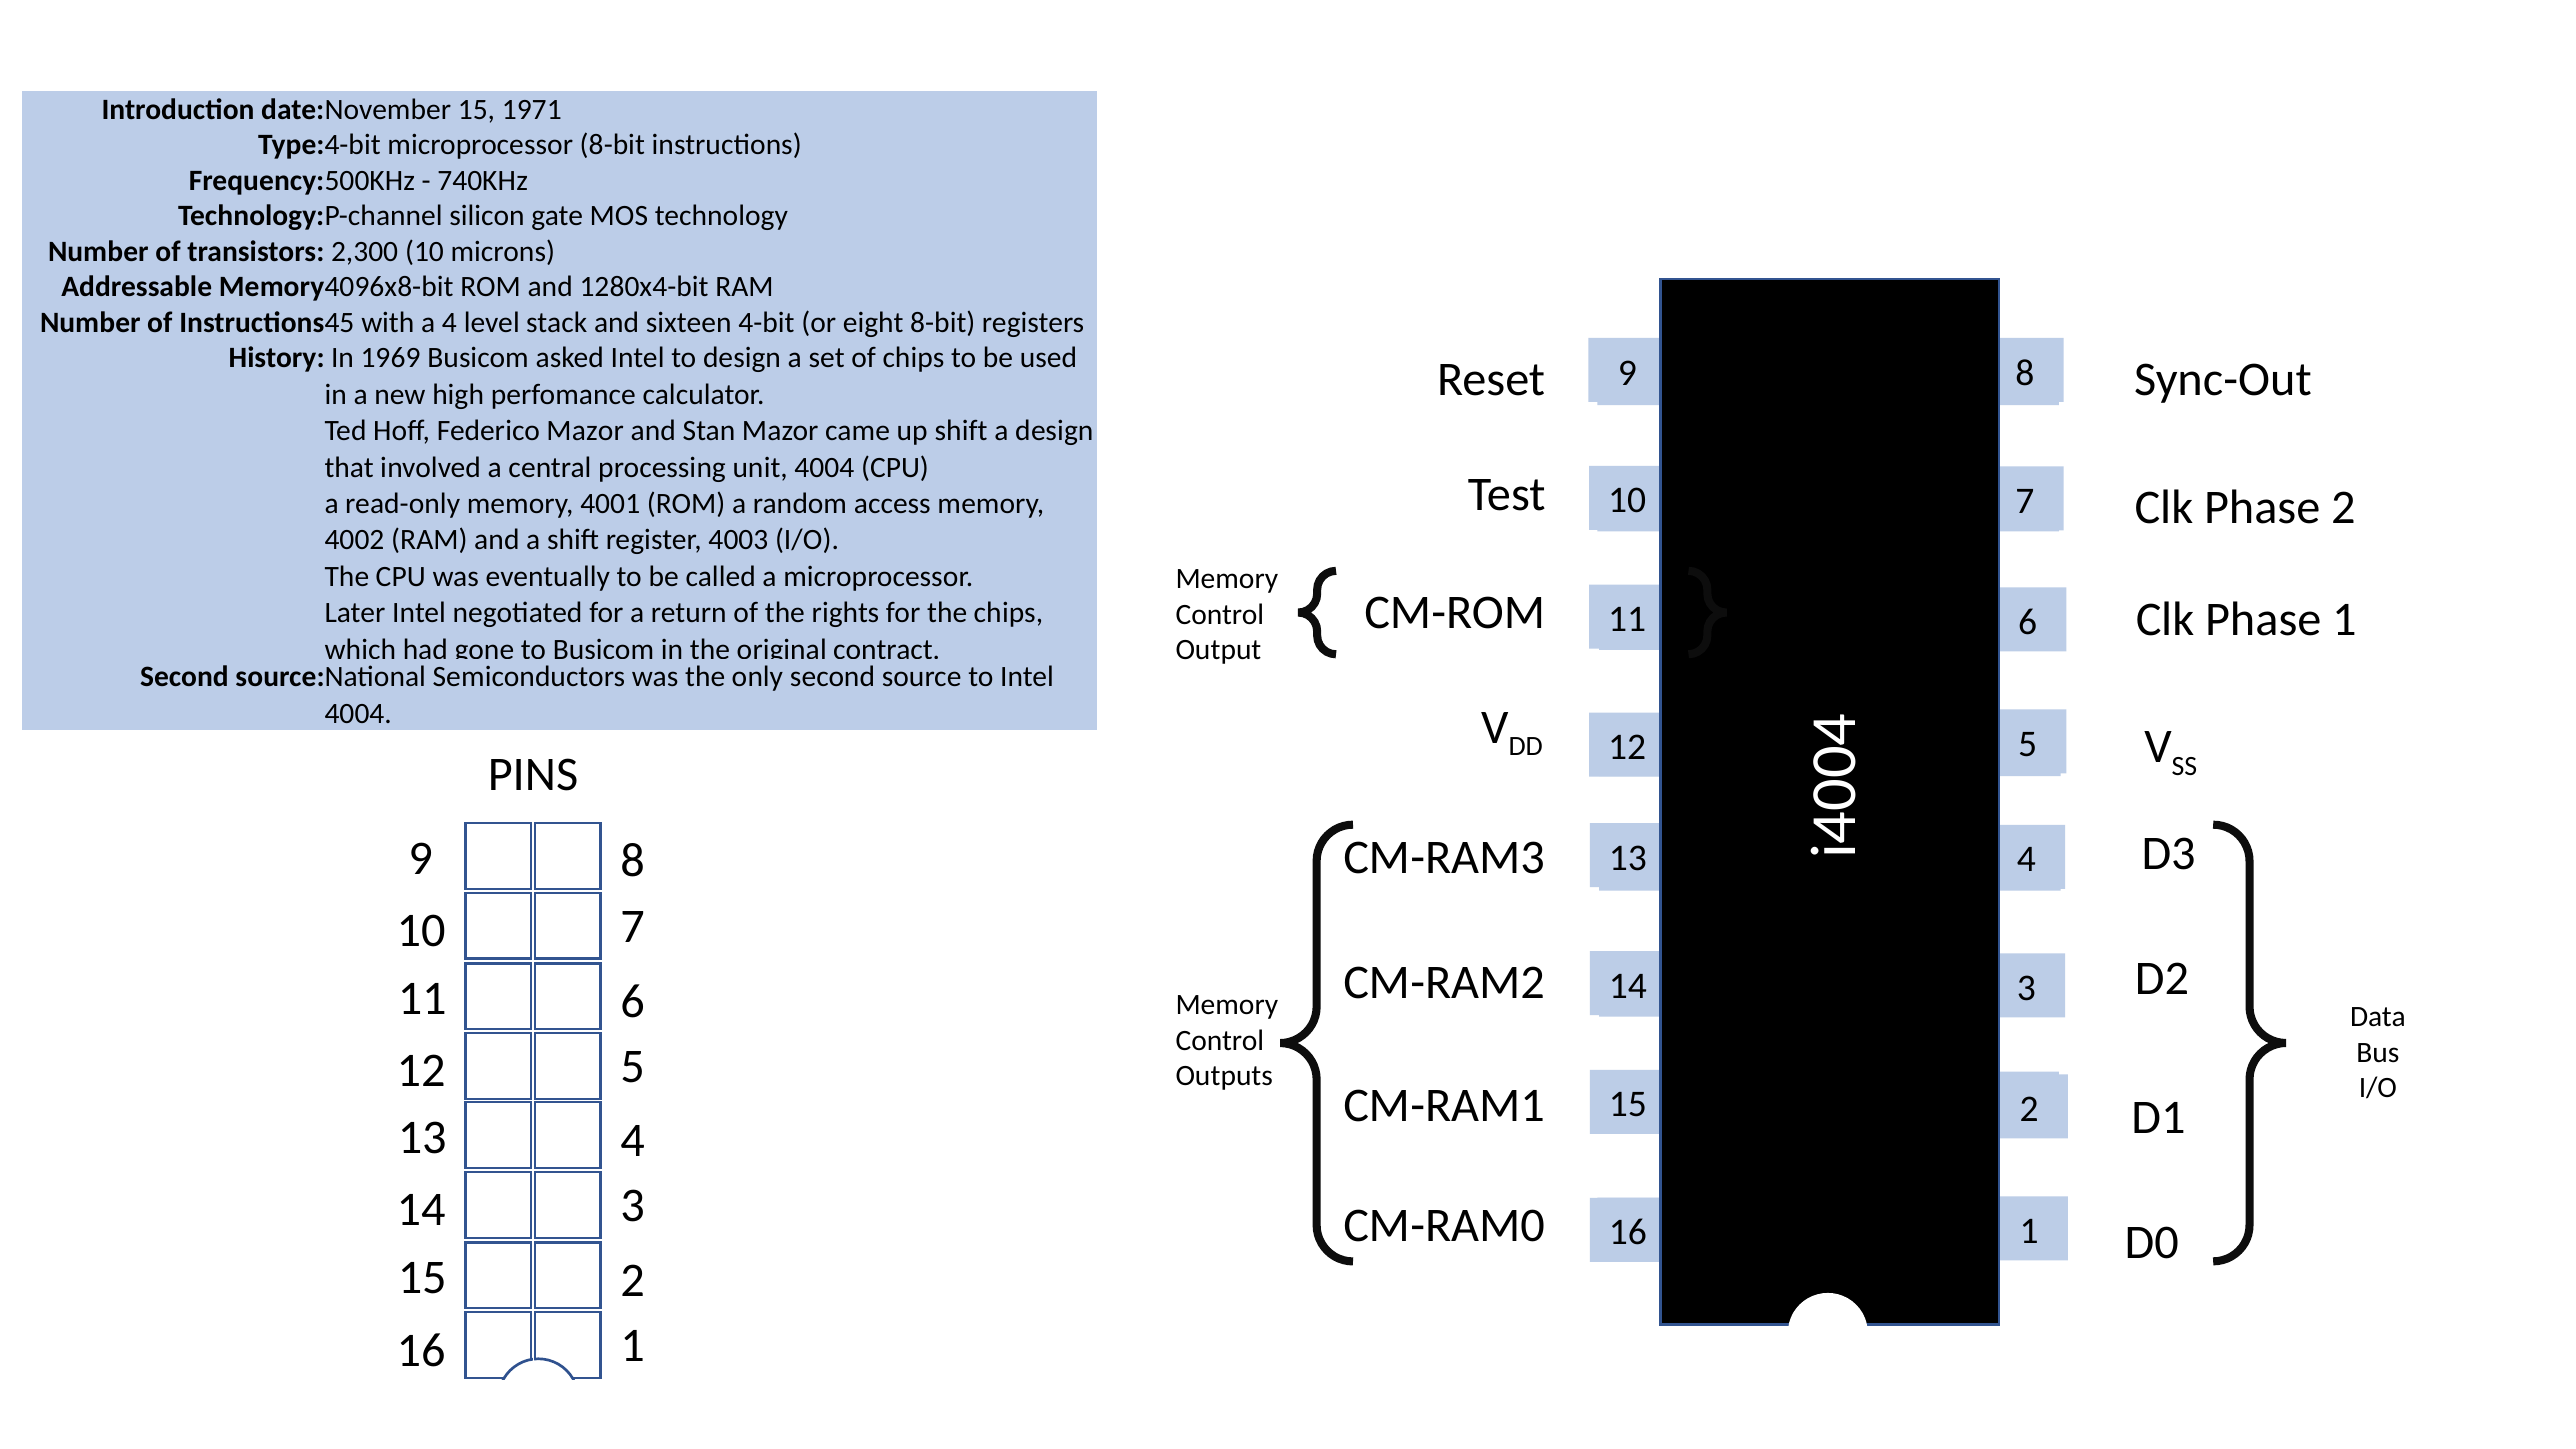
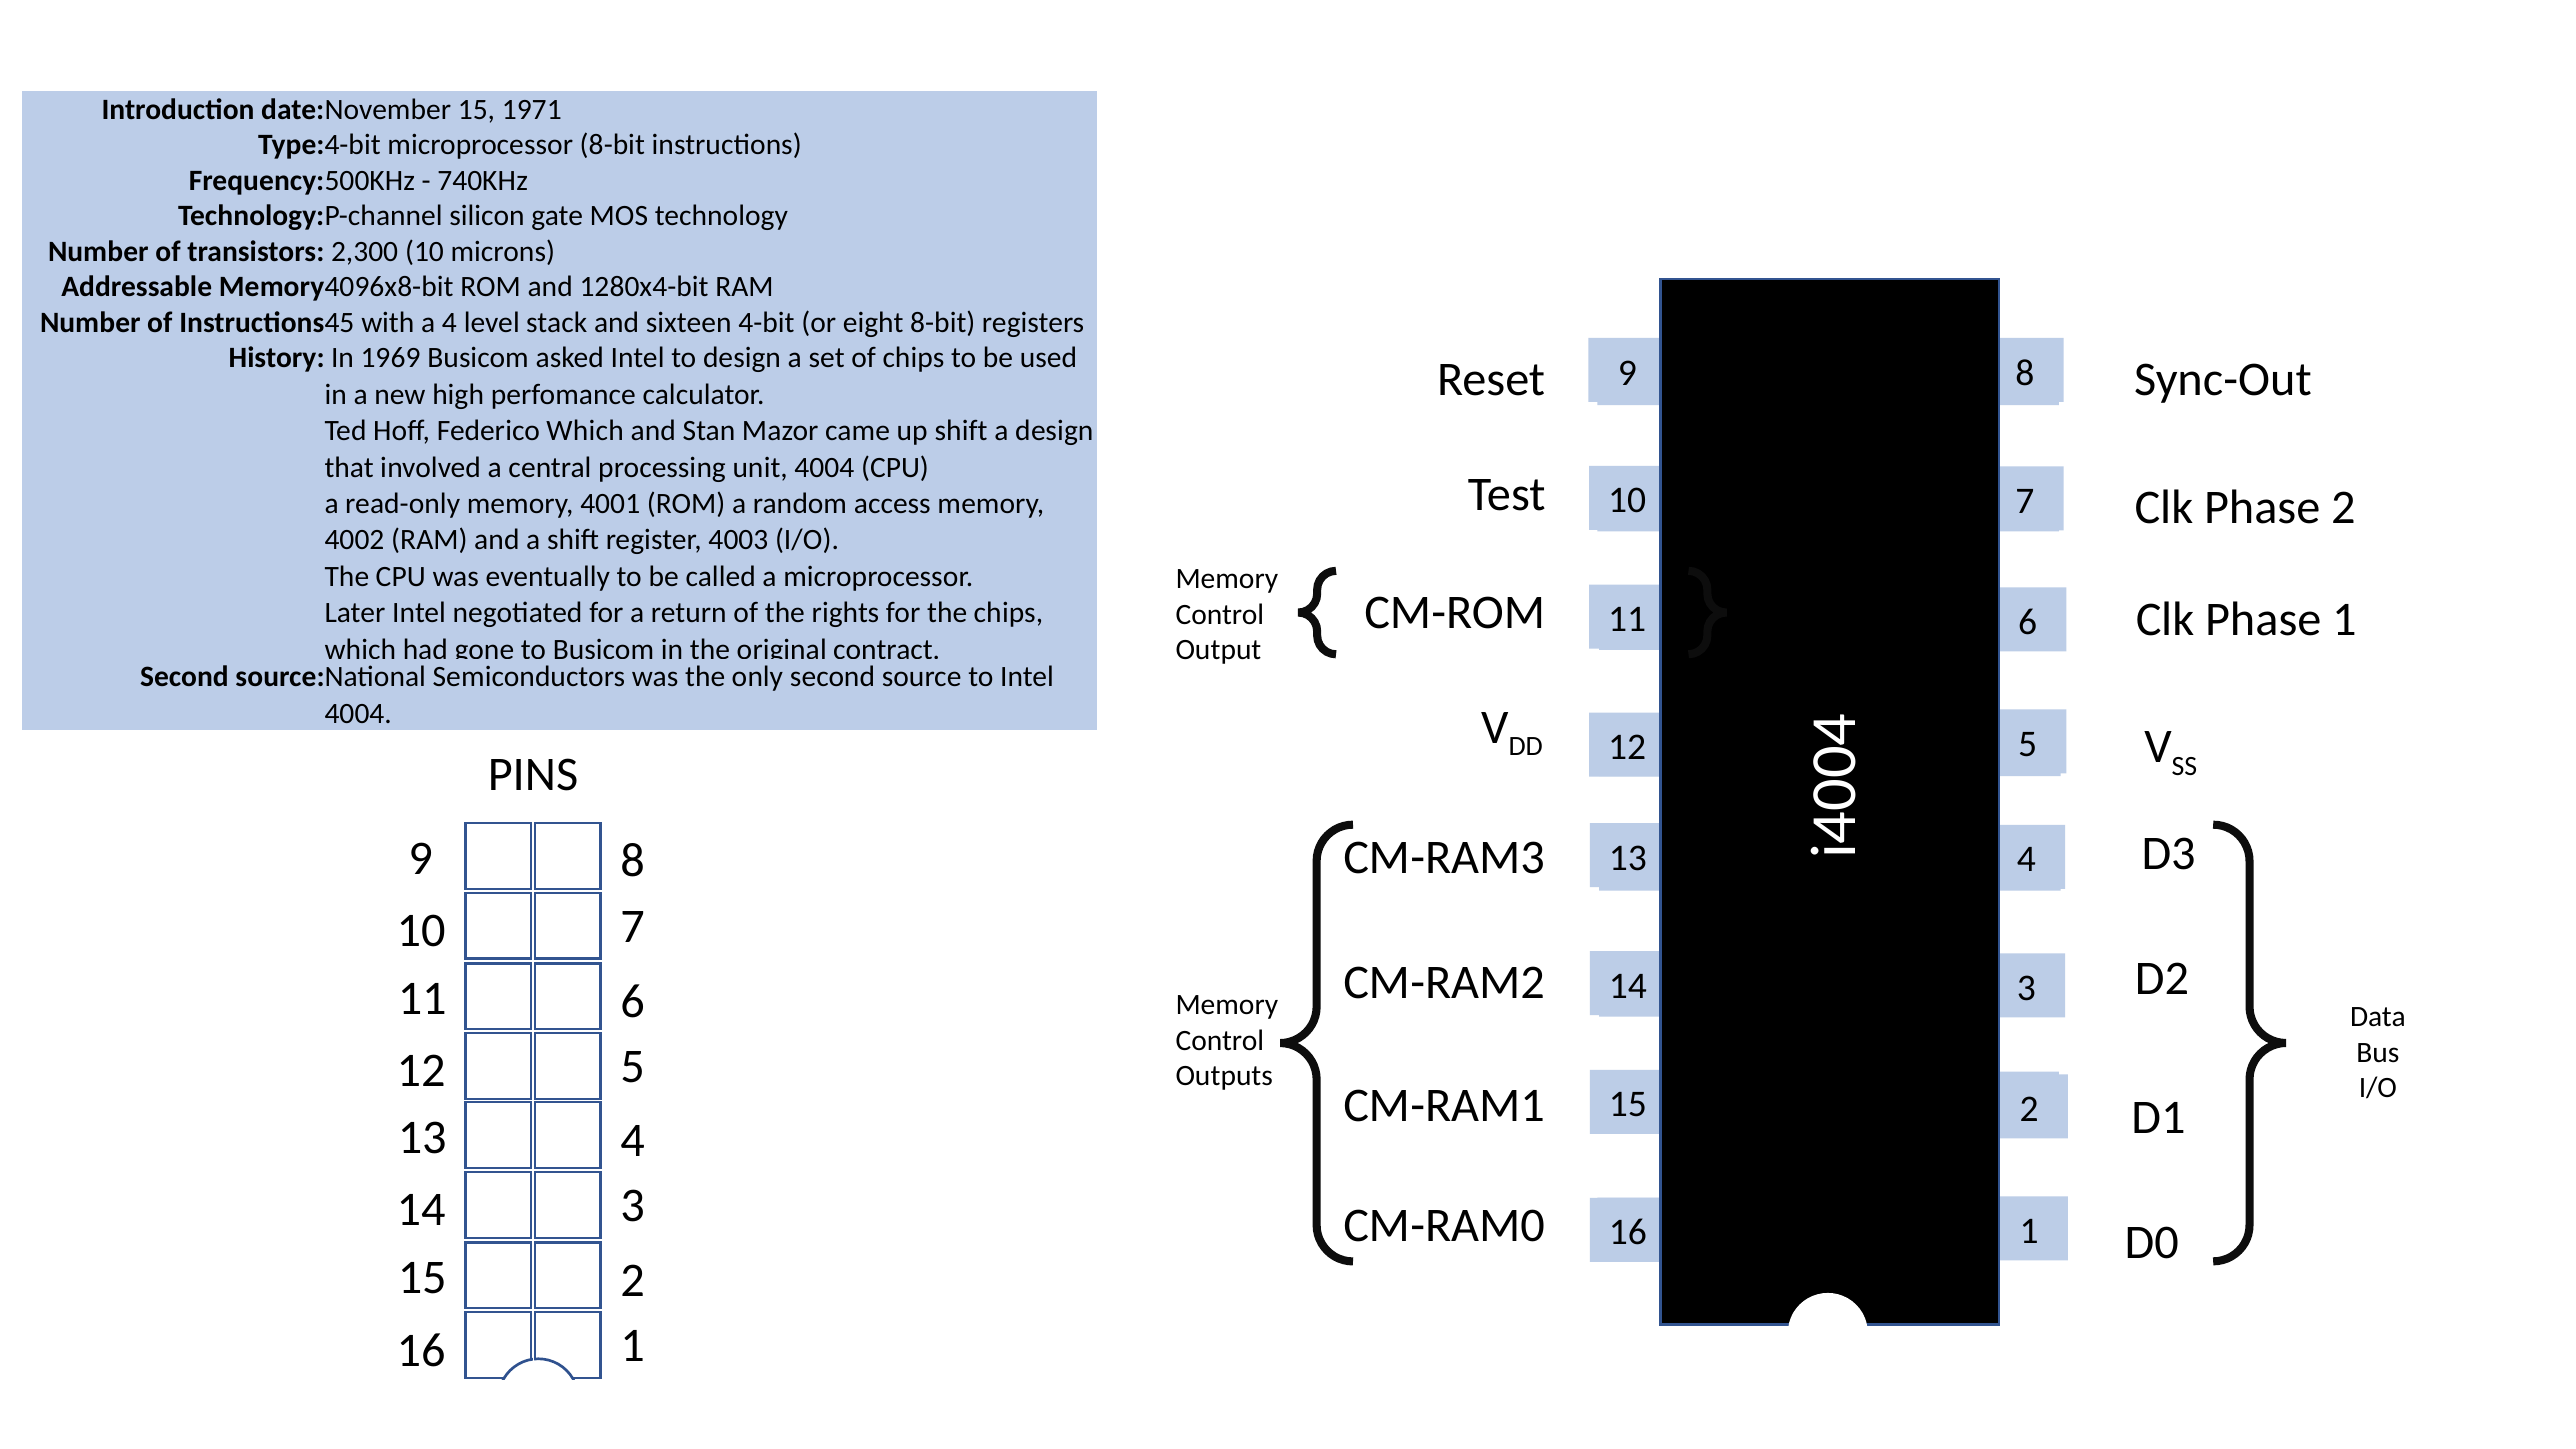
Federico Mazor: Mazor -> Which
